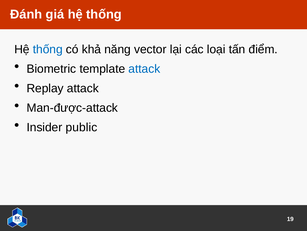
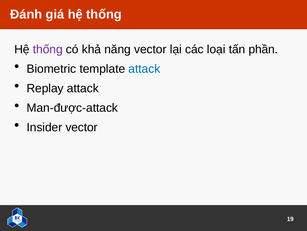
thống at (48, 49) colour: blue -> purple
điểm: điểm -> phần
Insider public: public -> vector
